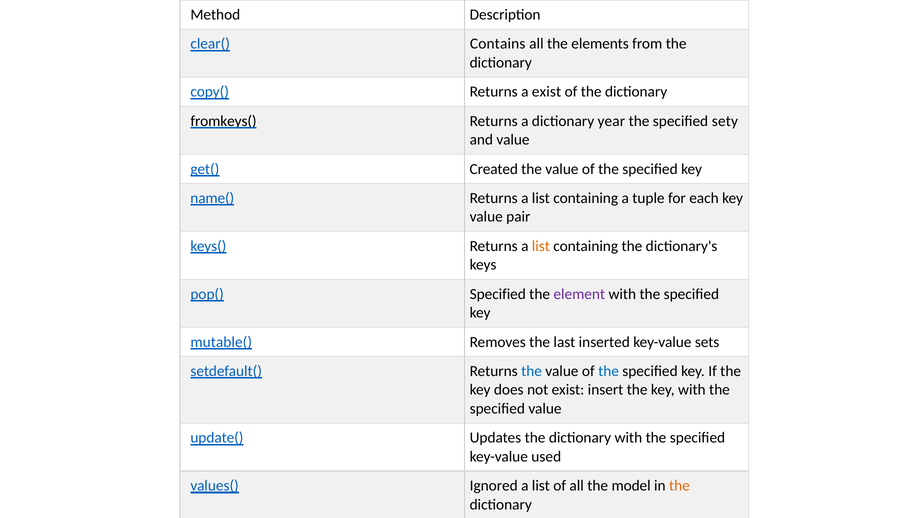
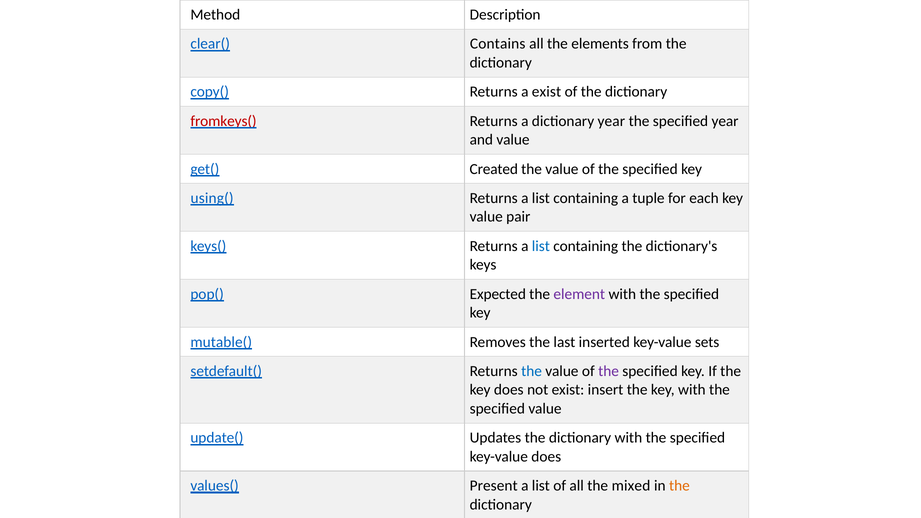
fromkeys( colour: black -> red
specified sety: sety -> year
name(: name( -> using(
list at (541, 246) colour: orange -> blue
pop( Specified: Specified -> Expected
the at (609, 371) colour: blue -> purple
key-value used: used -> does
Ignored: Ignored -> Present
model: model -> mixed
